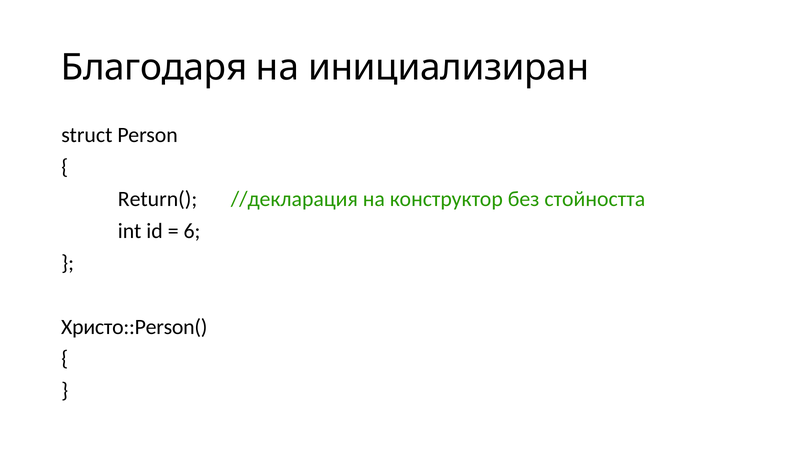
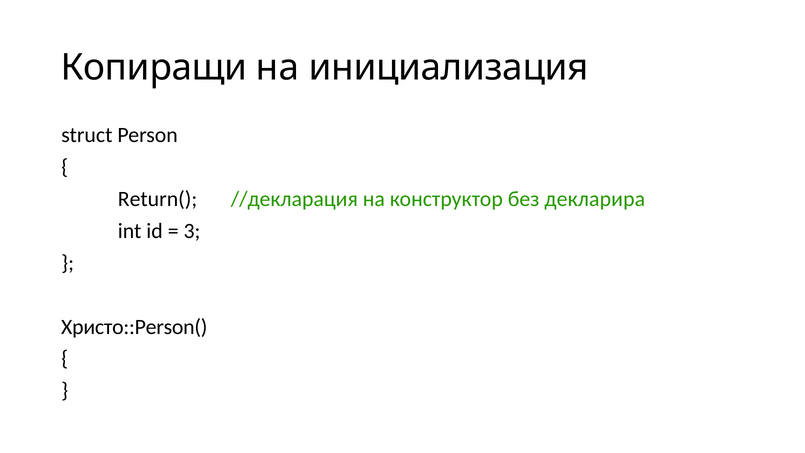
Благодаря: Благодаря -> Копиращи
инициализиран: инициализиран -> инициализация
стойността: стойността -> декларира
6: 6 -> 3
